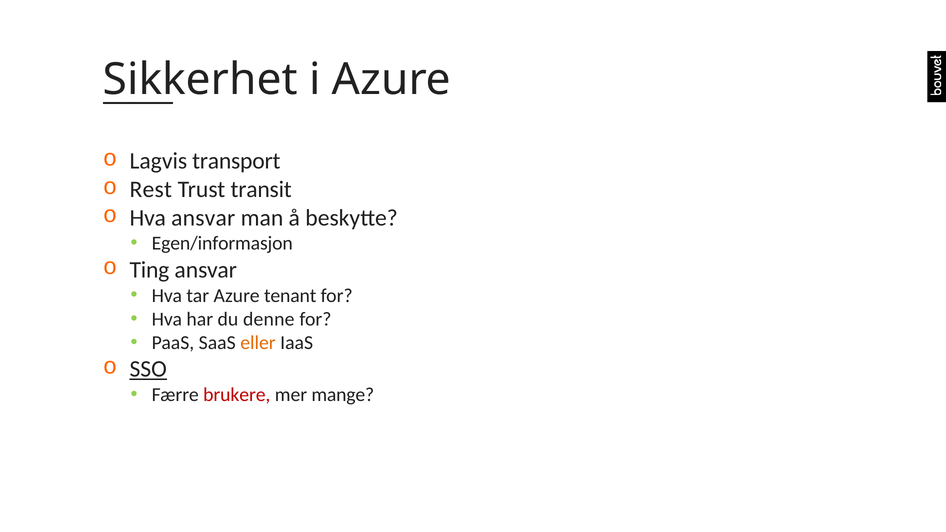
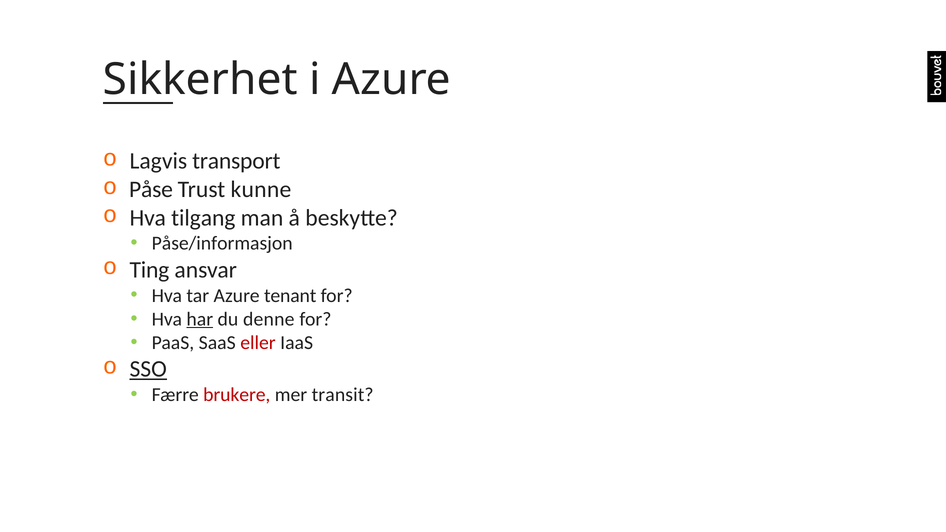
Rest: Rest -> Påse
transit: transit -> kunne
Hva ansvar: ansvar -> tilgang
Egen/informasjon: Egen/informasjon -> Påse/informasjon
har underline: none -> present
eller colour: orange -> red
mange: mange -> transit
